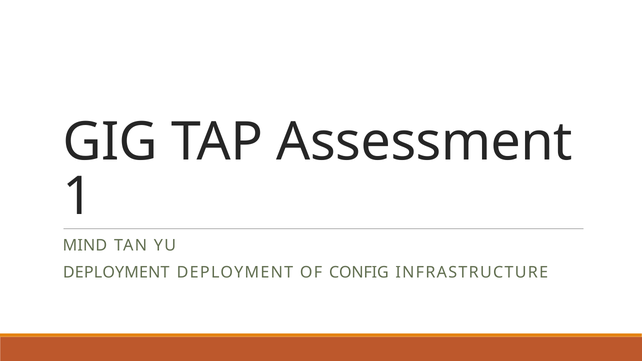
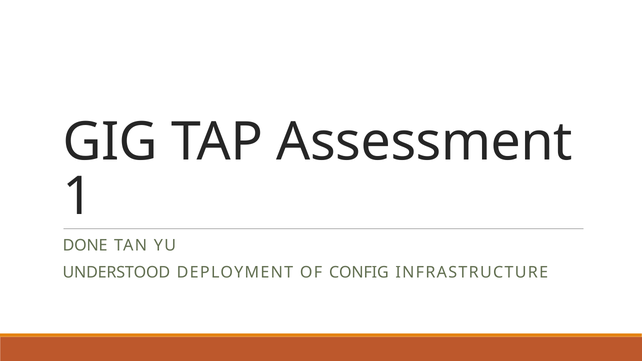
MIND: MIND -> DONE
DEPLOYMENT at (116, 272): DEPLOYMENT -> UNDERSTOOD
